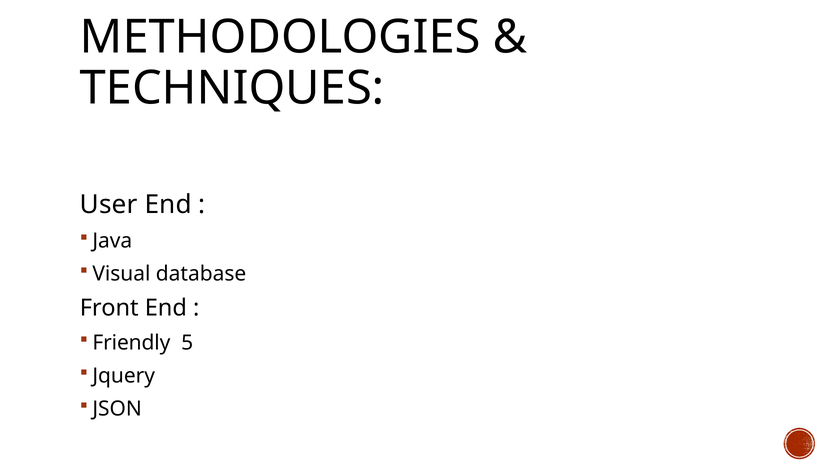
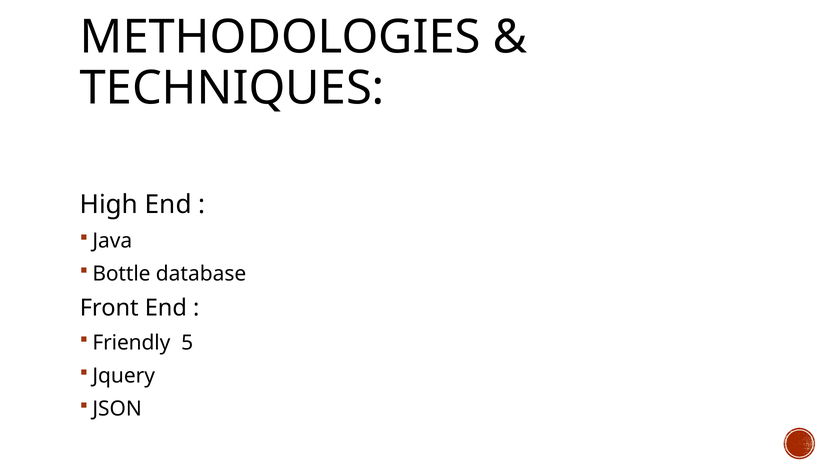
User: User -> High
Visual: Visual -> Bottle
